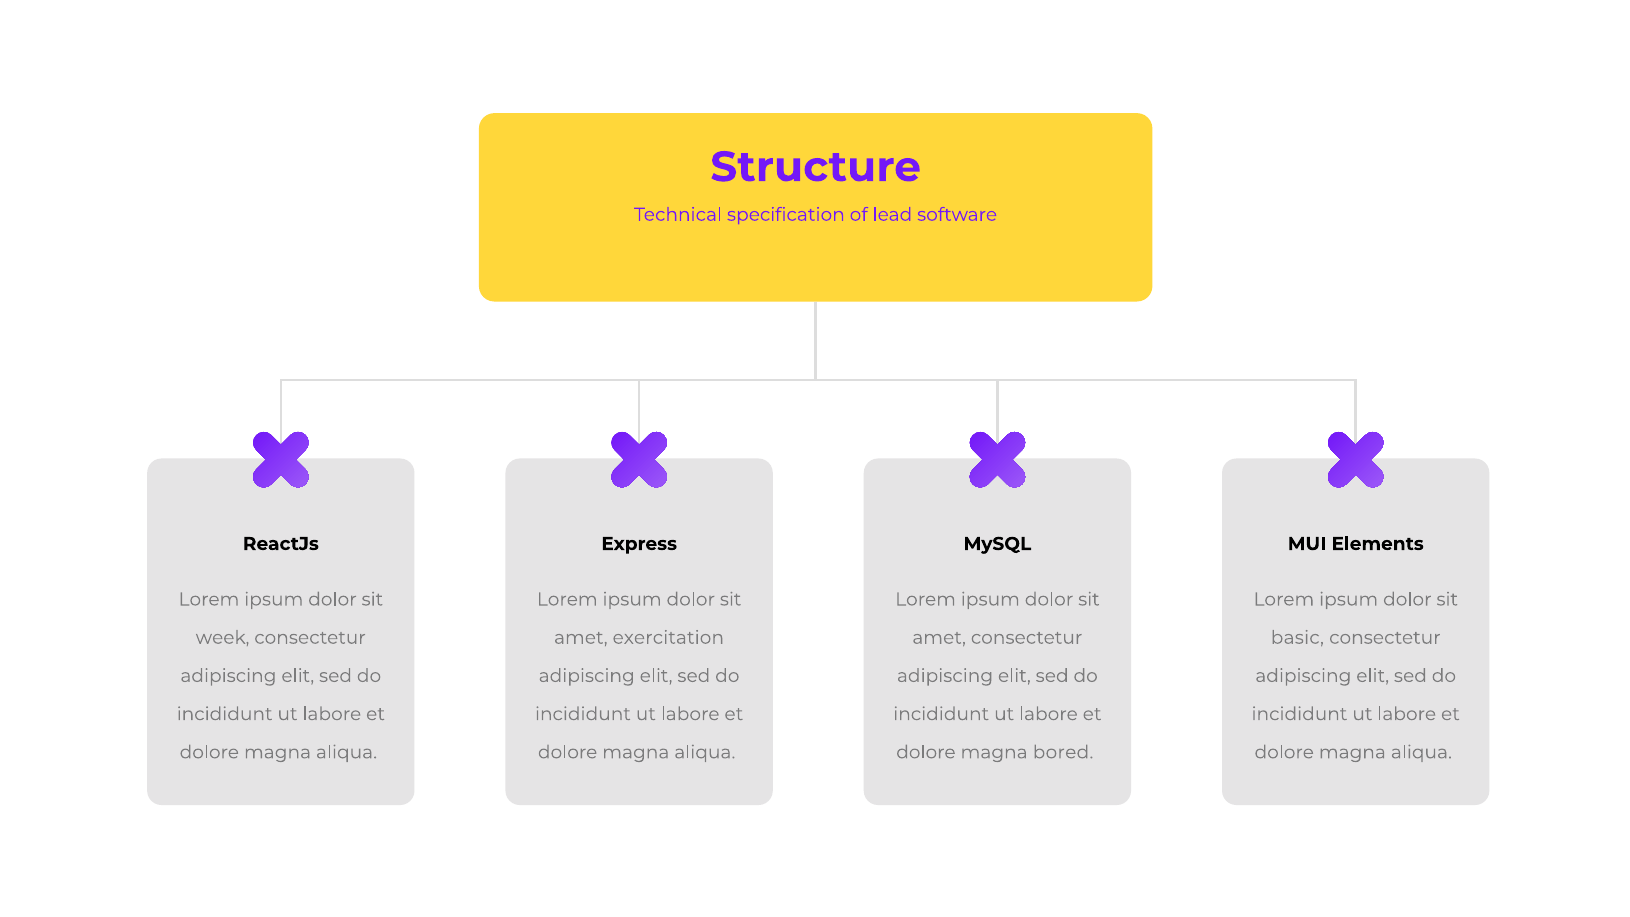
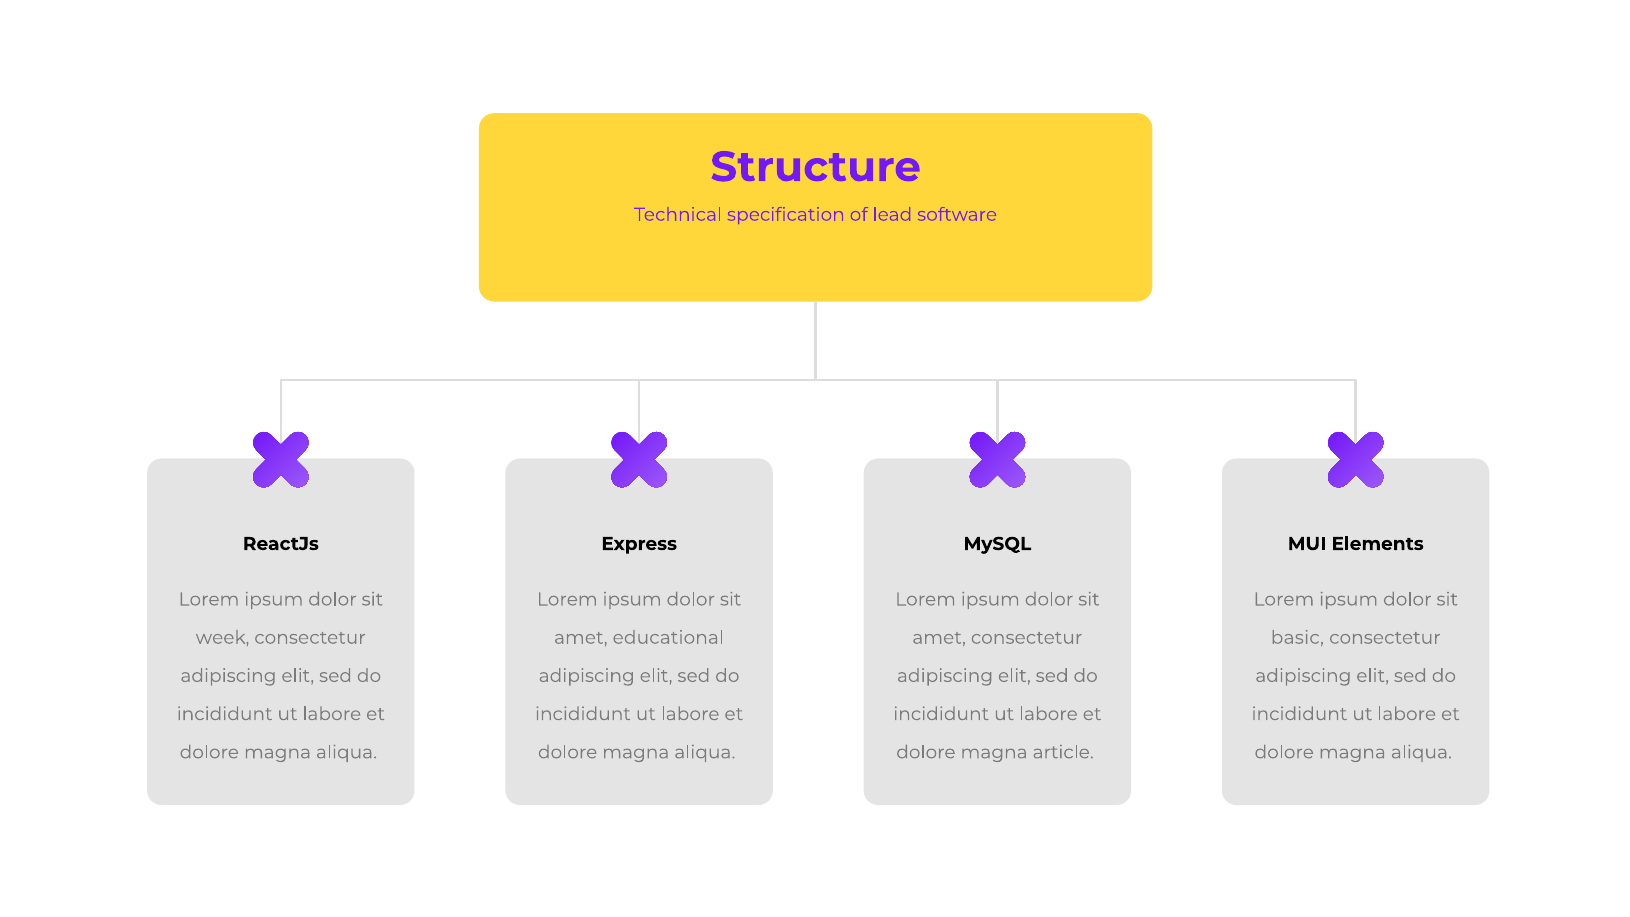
exercitation: exercitation -> educational
bored: bored -> article
